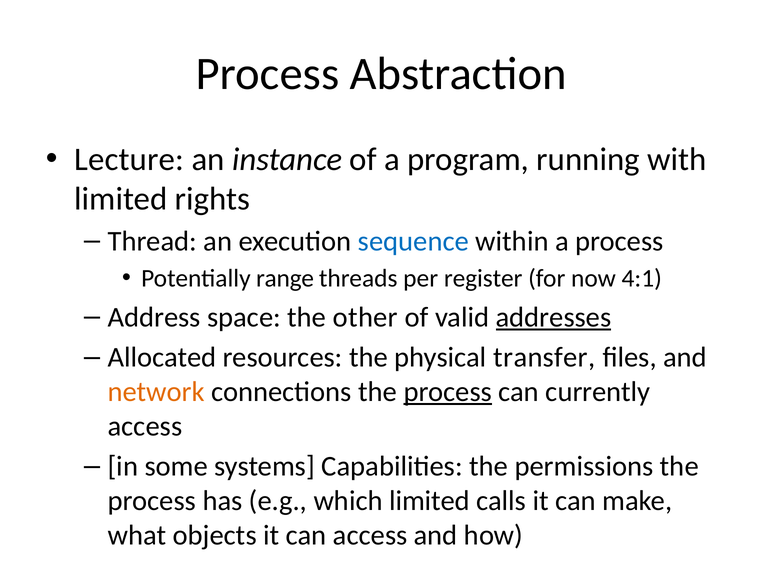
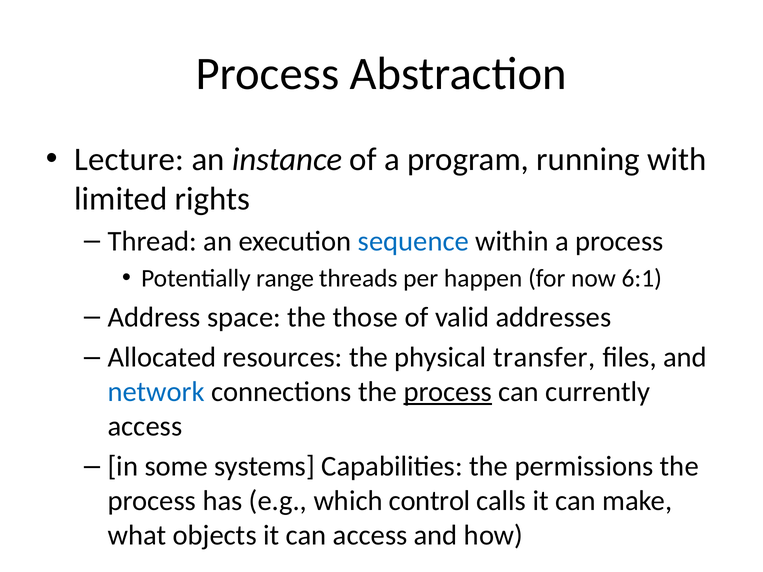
register: register -> happen
4:1: 4:1 -> 6:1
other: other -> those
addresses underline: present -> none
network colour: orange -> blue
which limited: limited -> control
